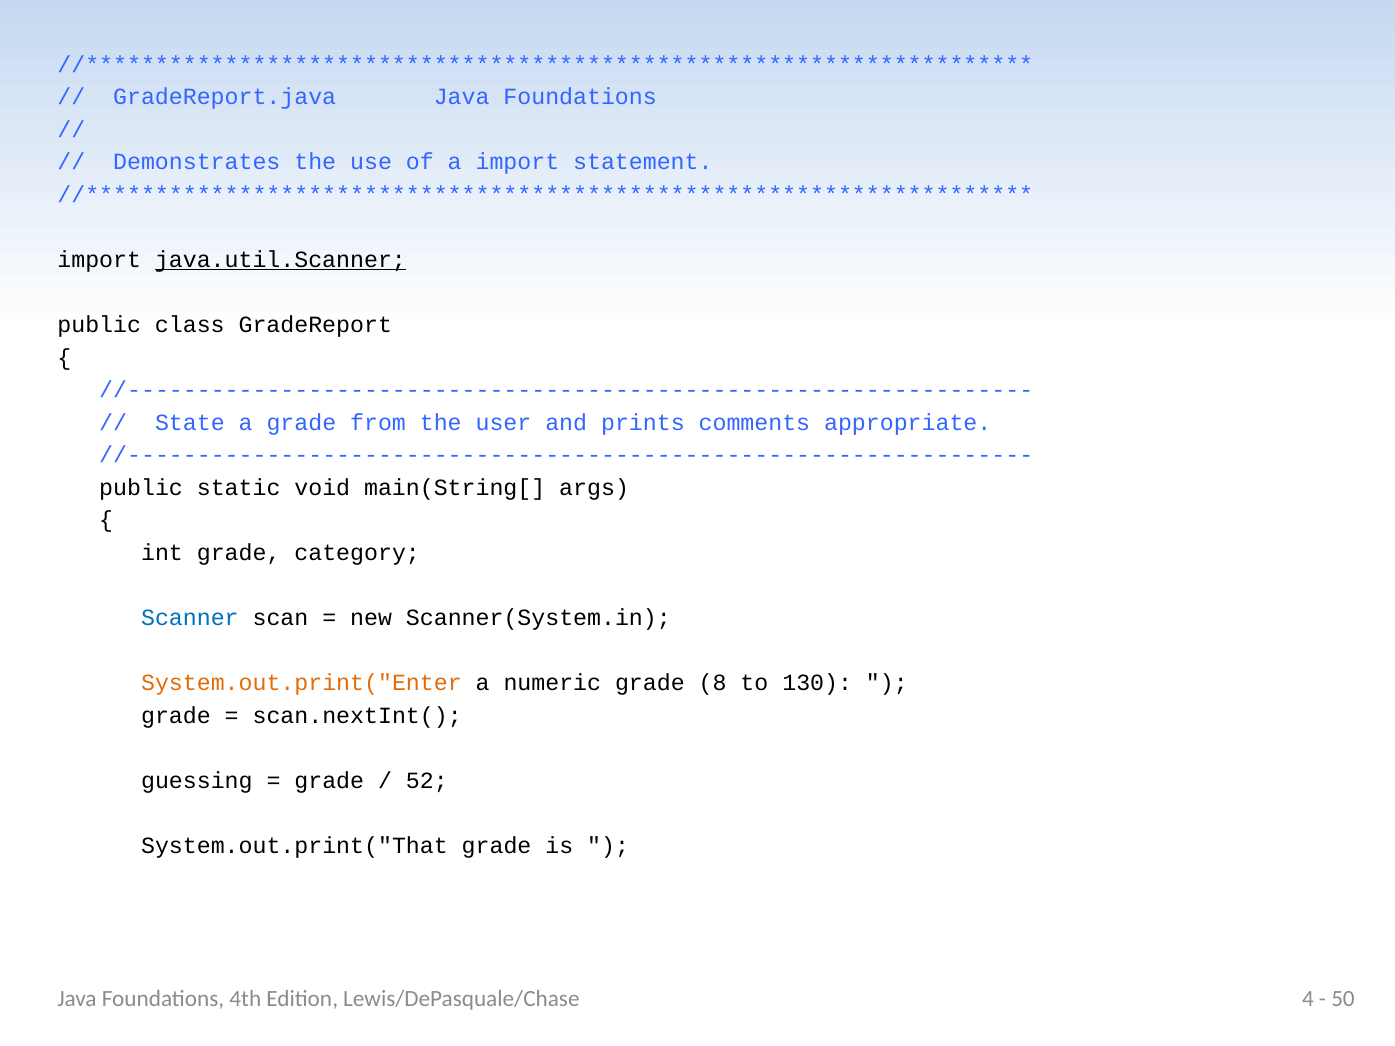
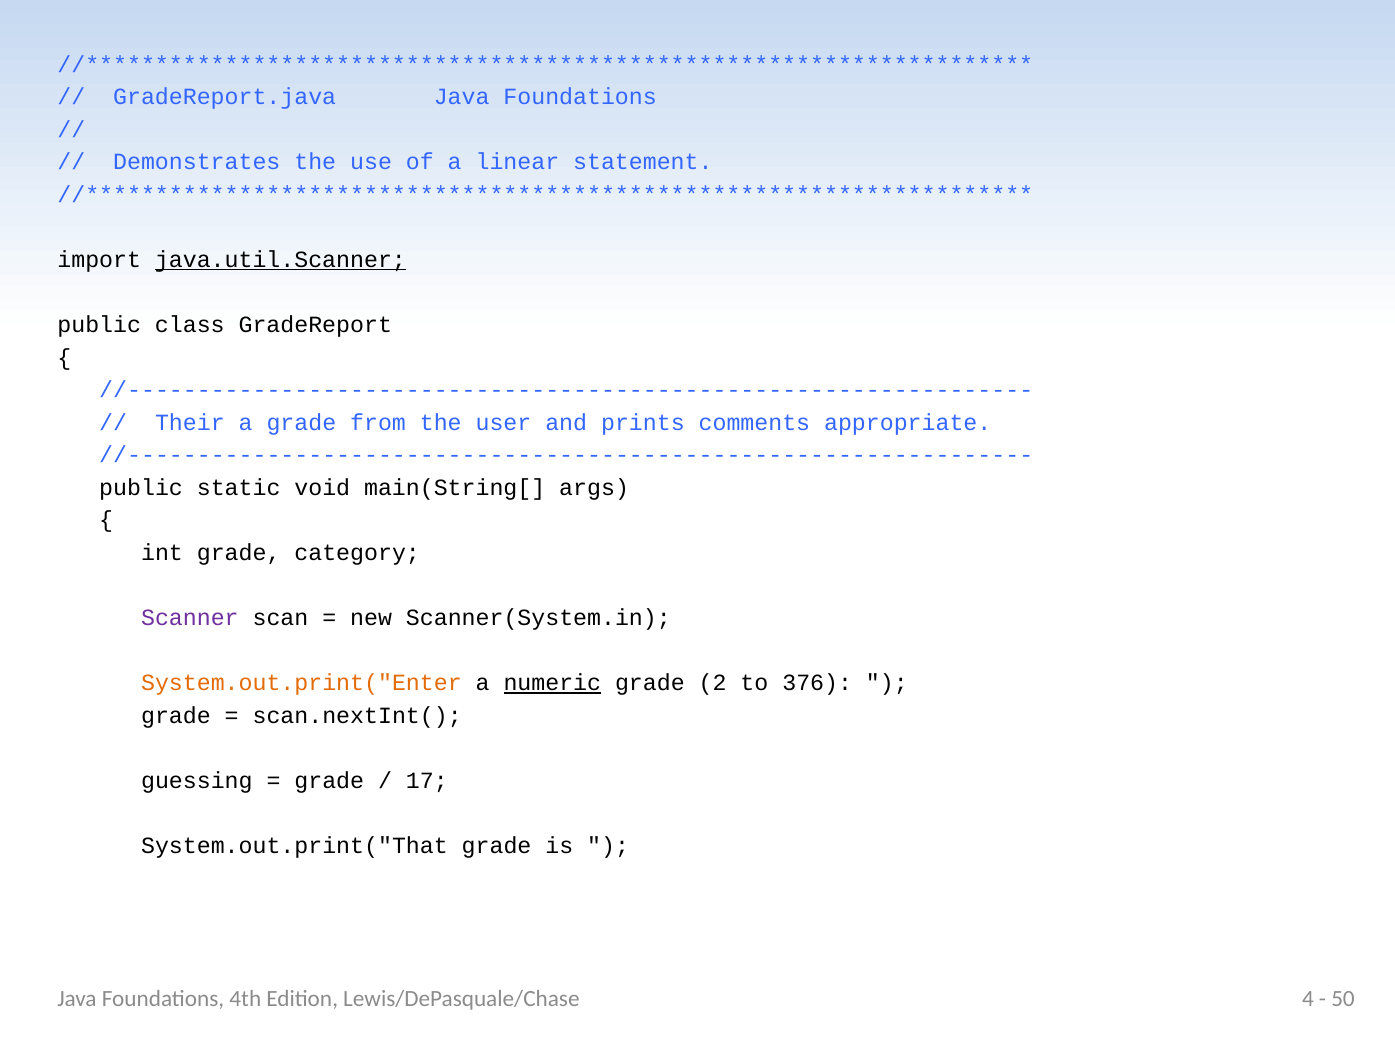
a import: import -> linear
State: State -> Their
Scanner colour: blue -> purple
numeric underline: none -> present
8: 8 -> 2
130: 130 -> 376
52: 52 -> 17
